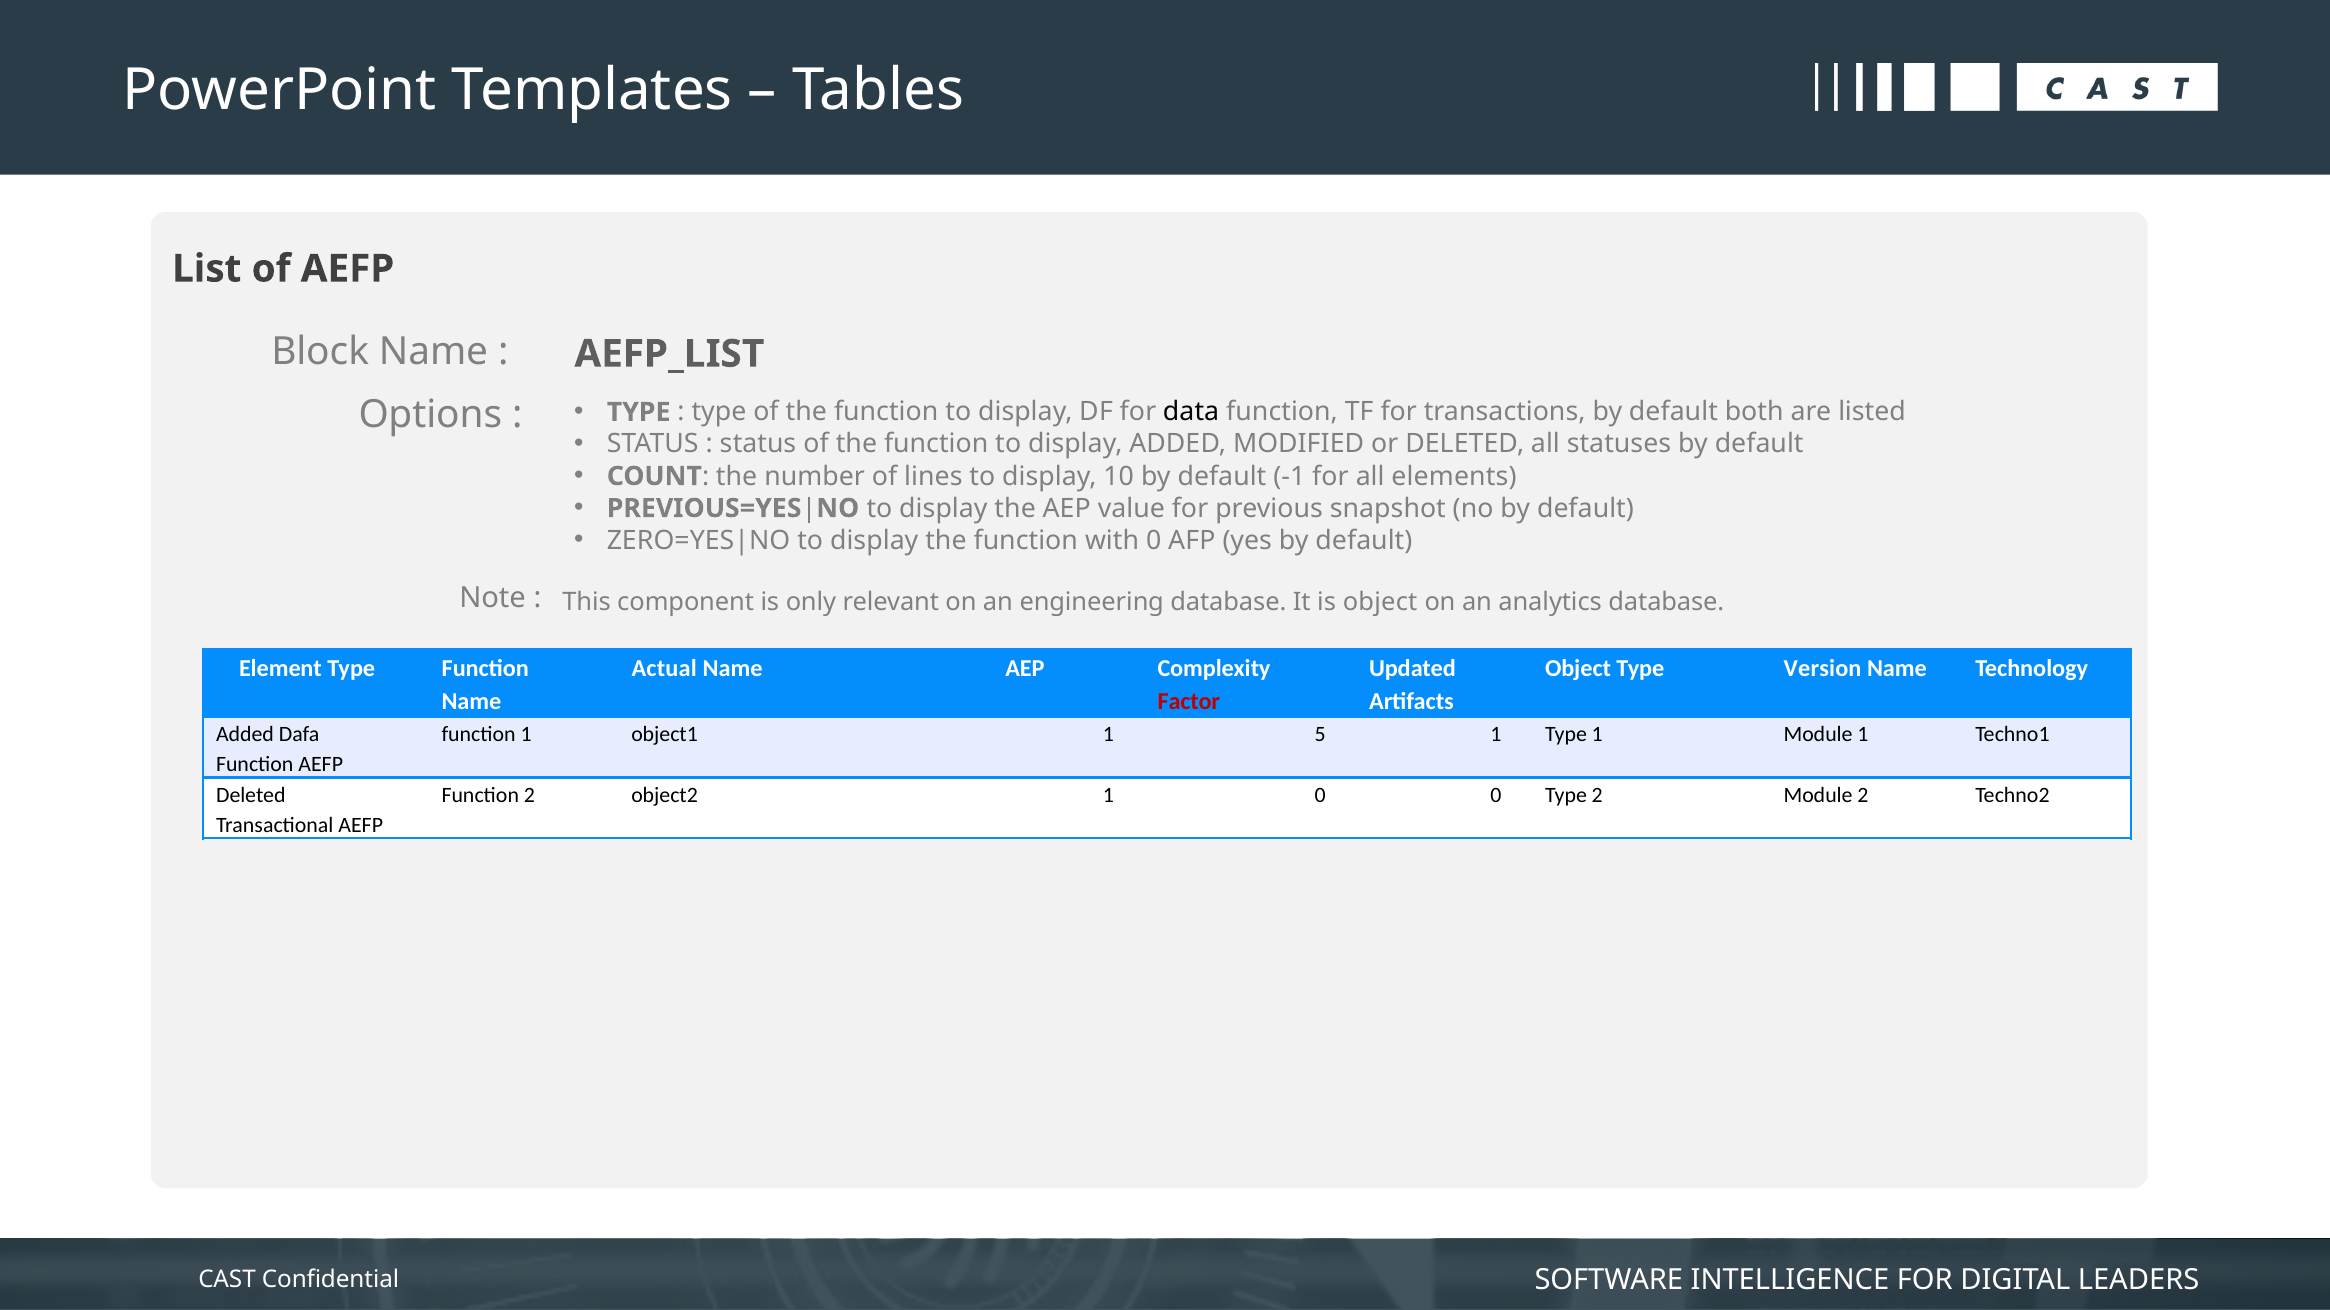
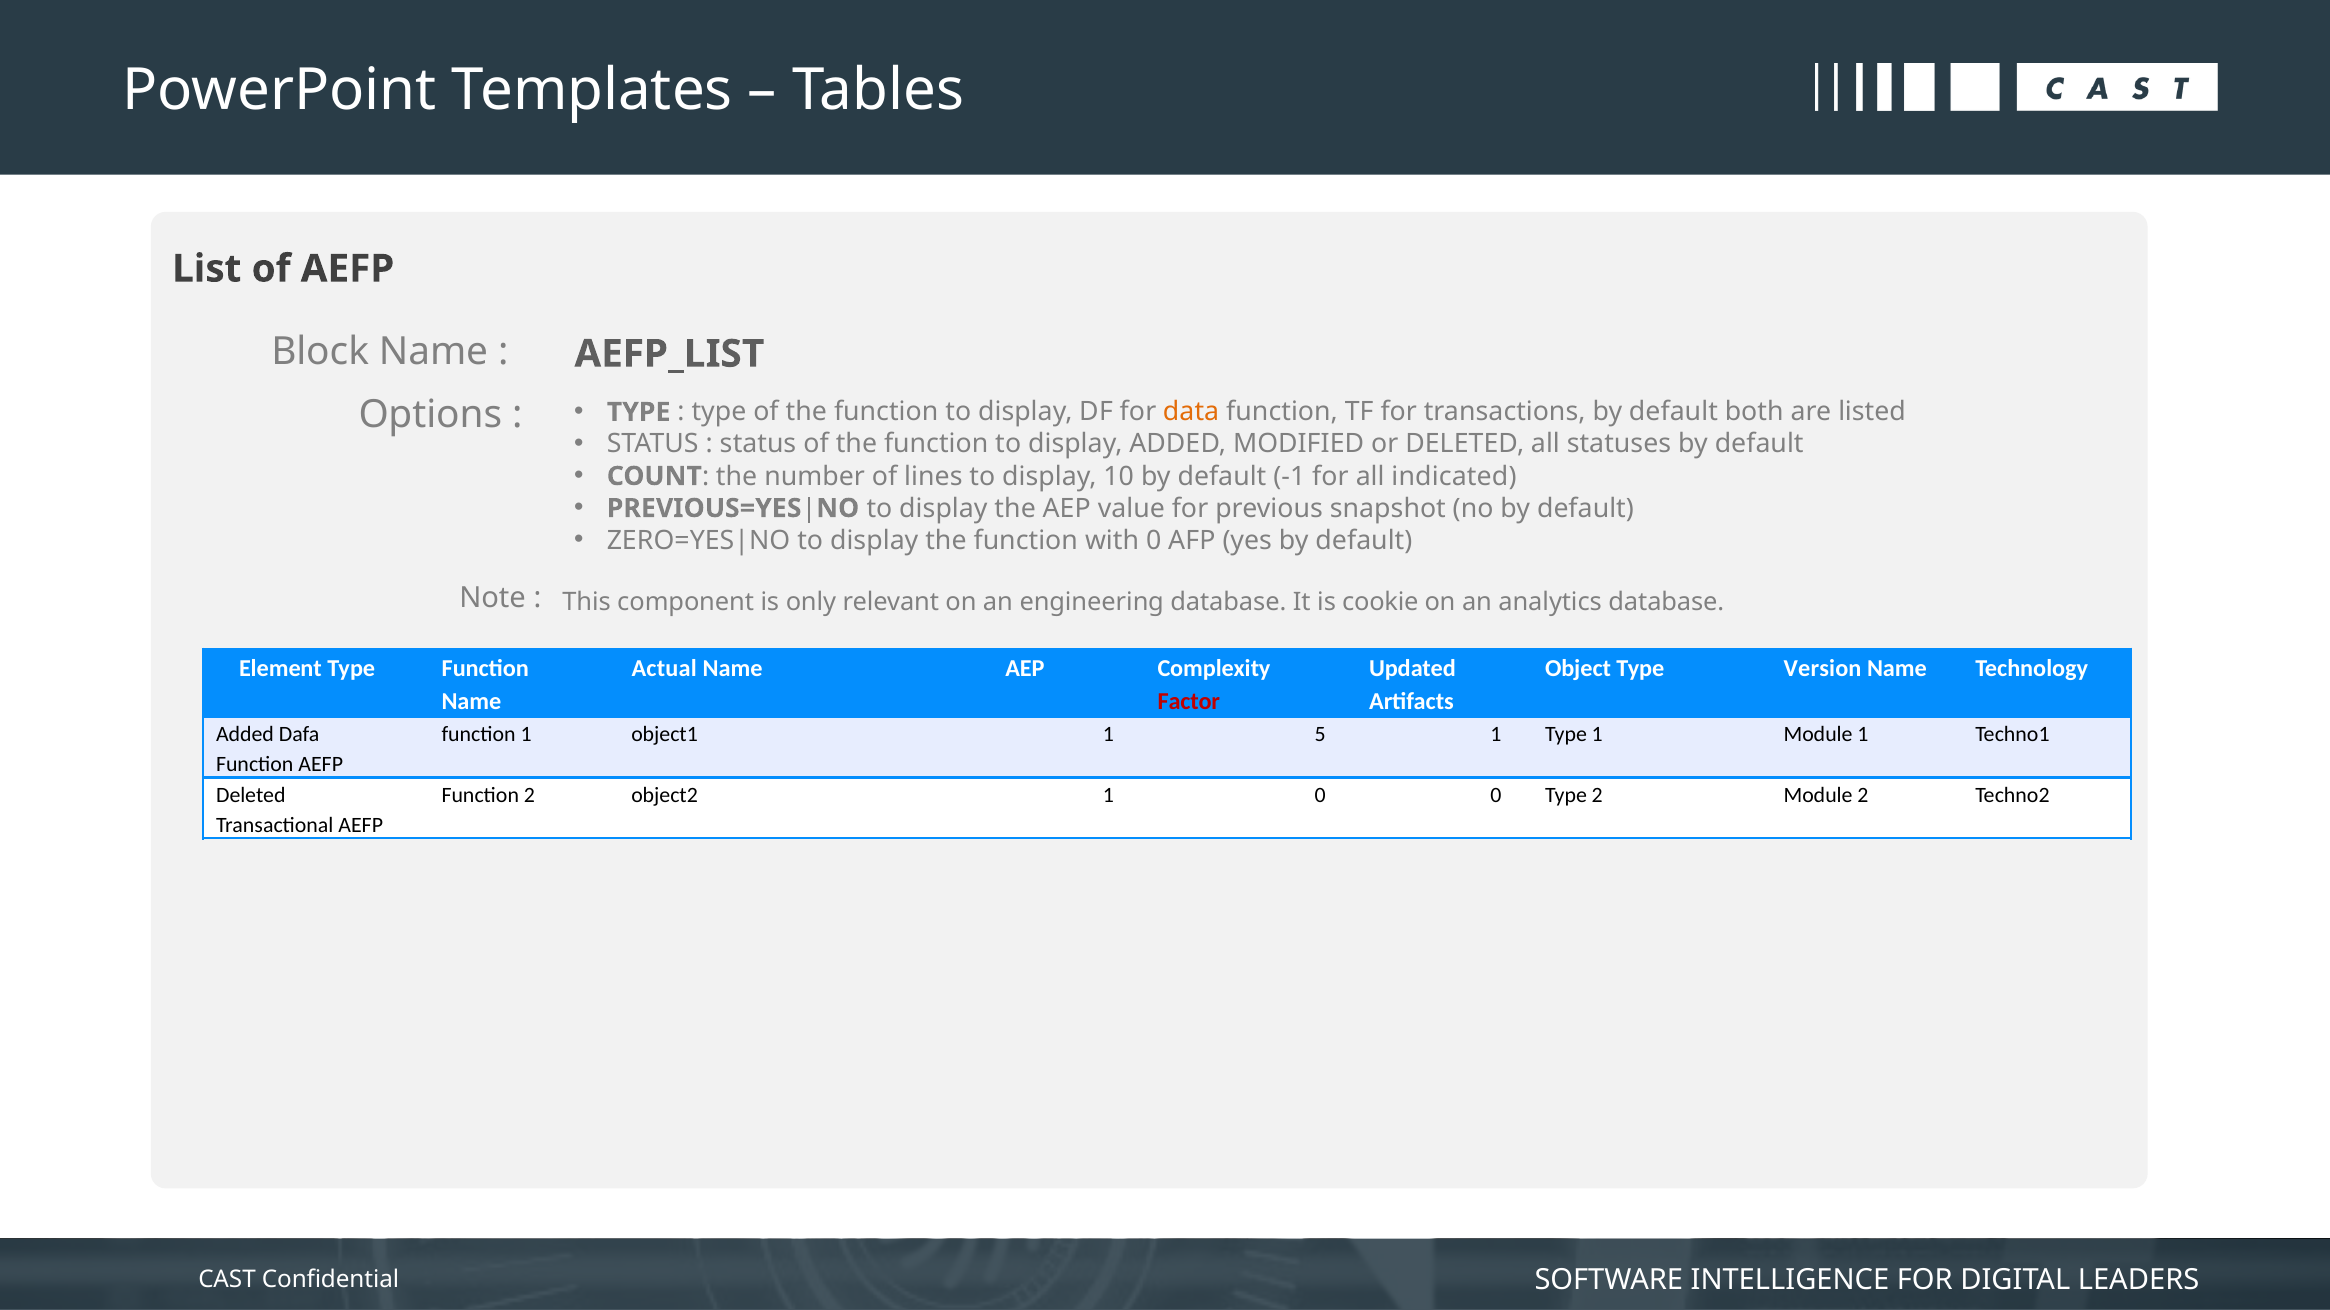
data colour: black -> orange
elements: elements -> indicated
is object: object -> cookie
